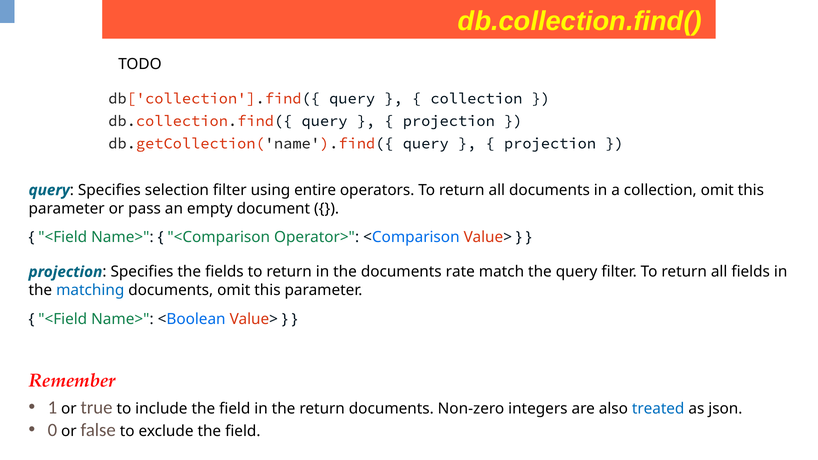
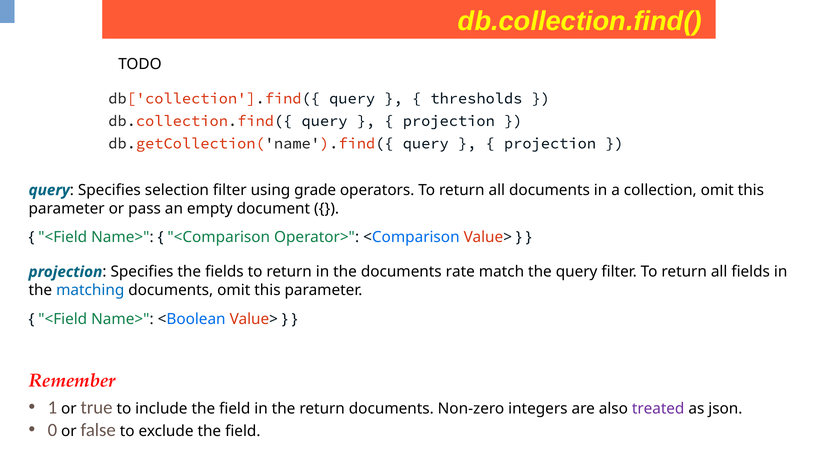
collection at (476, 98): collection -> thresholds
entire: entire -> grade
treated colour: blue -> purple
